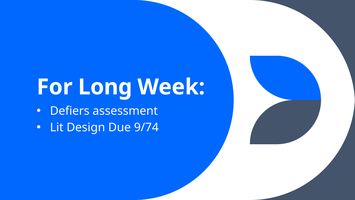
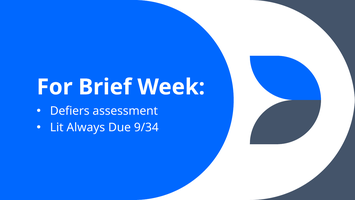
Long: Long -> Brief
Design: Design -> Always
9/74: 9/74 -> 9/34
